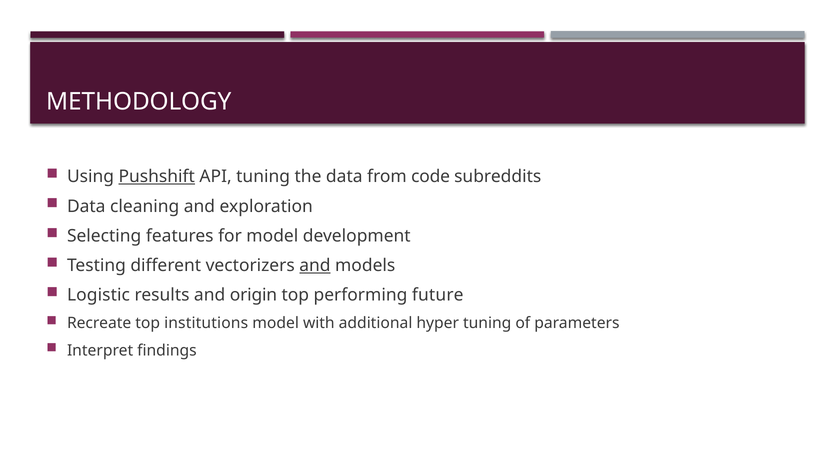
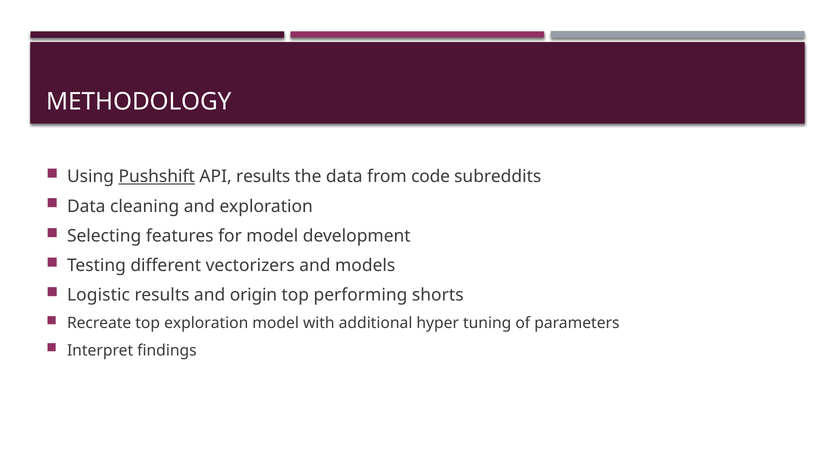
API tuning: tuning -> results
and at (315, 265) underline: present -> none
future: future -> shorts
top institutions: institutions -> exploration
